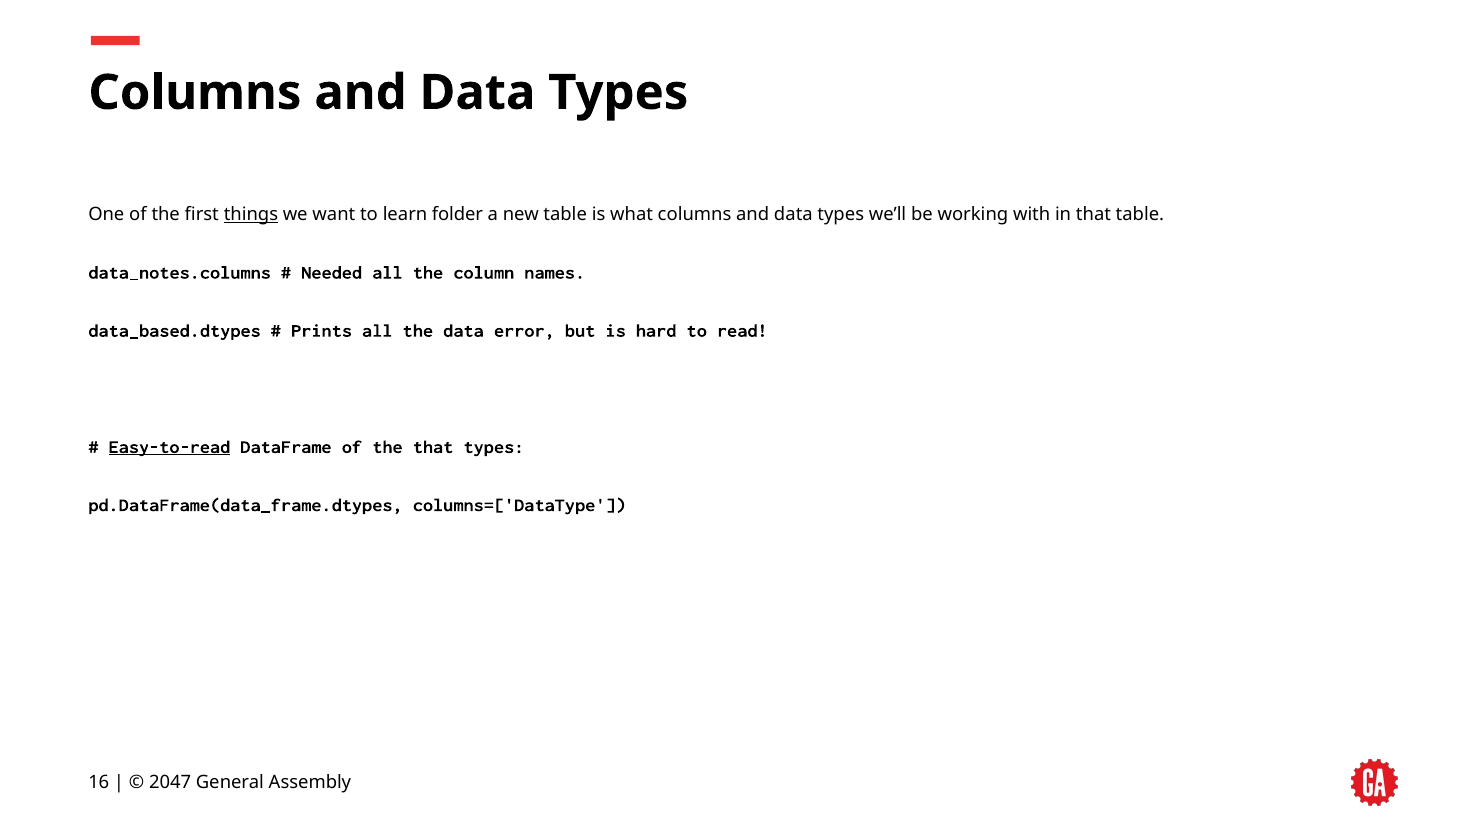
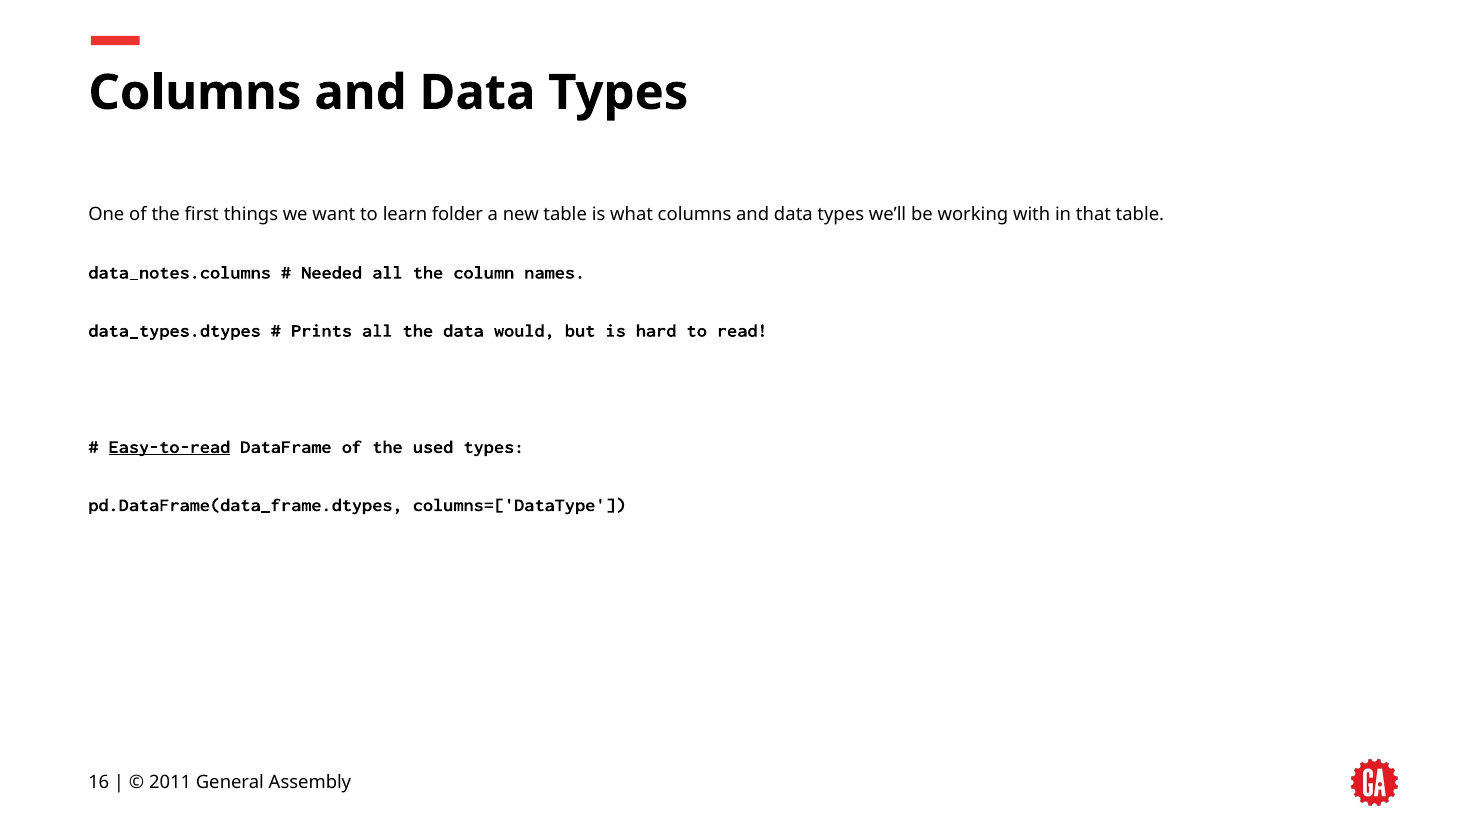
things underline: present -> none
data_based.dtypes: data_based.dtypes -> data_types.dtypes
error: error -> would
the that: that -> used
2047: 2047 -> 2011
